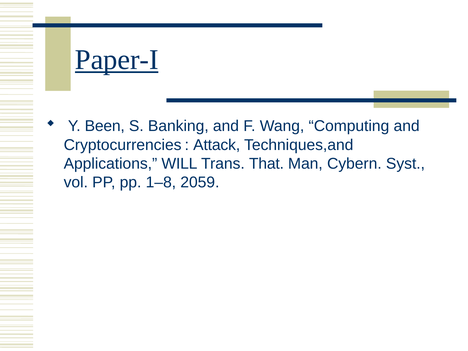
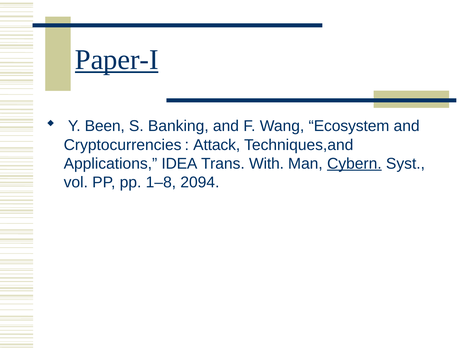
Computing: Computing -> Ecosystem
WILL: WILL -> IDEA
That: That -> With
Cybern underline: none -> present
2059: 2059 -> 2094
